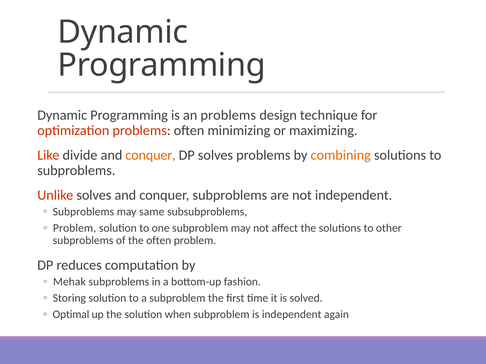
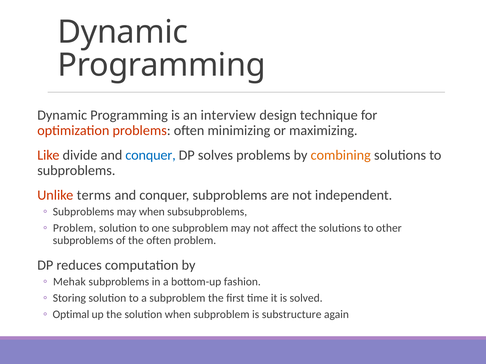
an problems: problems -> interview
conquer at (151, 155) colour: orange -> blue
Unlike solves: solves -> terms
may same: same -> when
is independent: independent -> substructure
